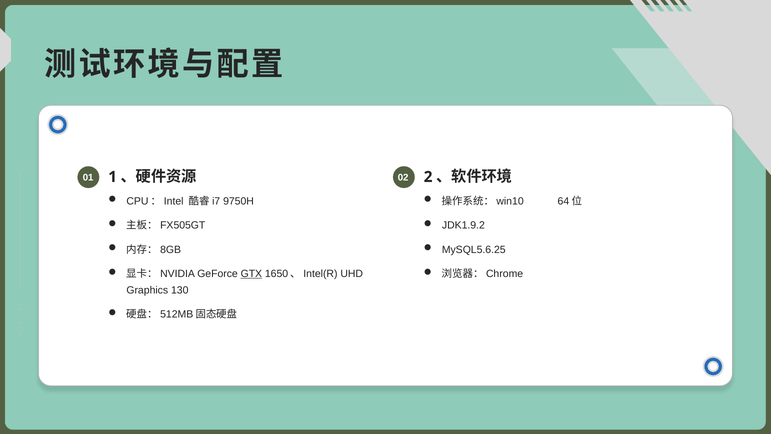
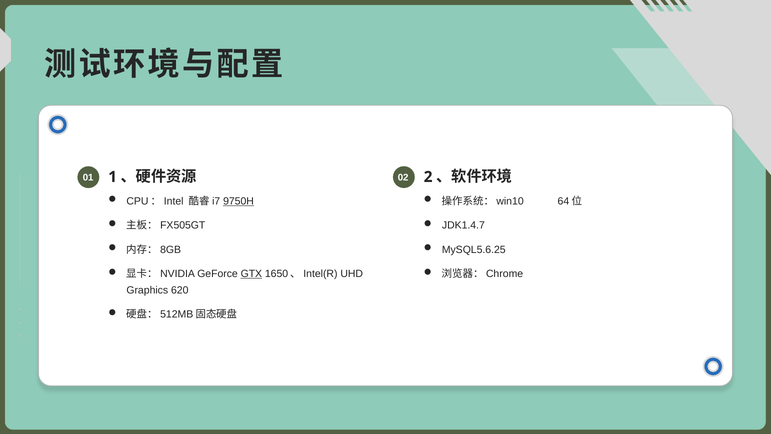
9750H underline: none -> present
JDK1.9.2: JDK1.9.2 -> JDK1.4.7
130: 130 -> 620
